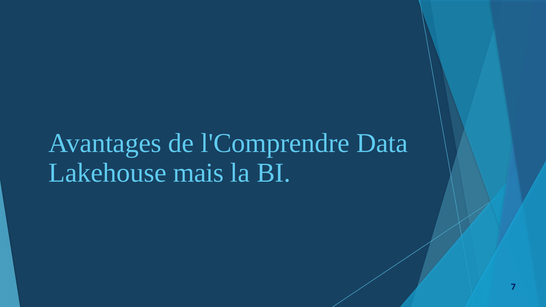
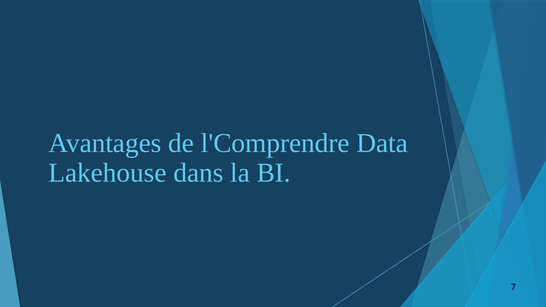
mais: mais -> dans
